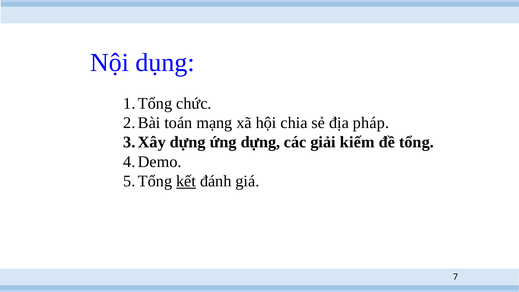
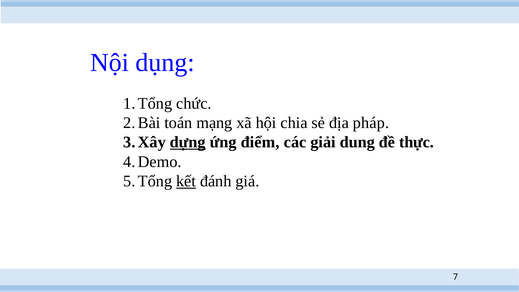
dựng at (188, 142) underline: none -> present
ứng dựng: dựng -> điểm
kiếm: kiếm -> dung
tổng: tổng -> thực
